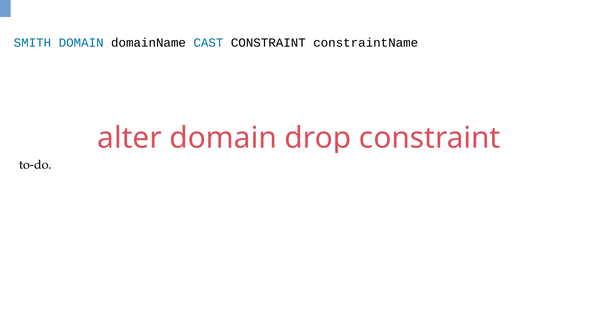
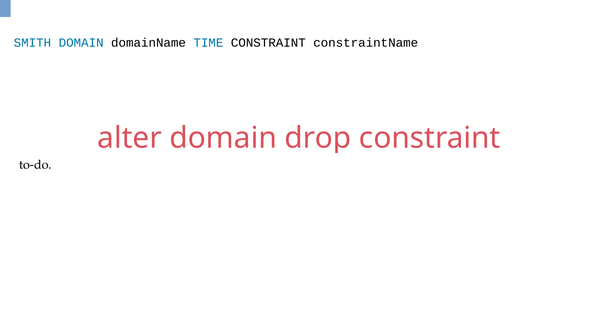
CAST: CAST -> TIME
